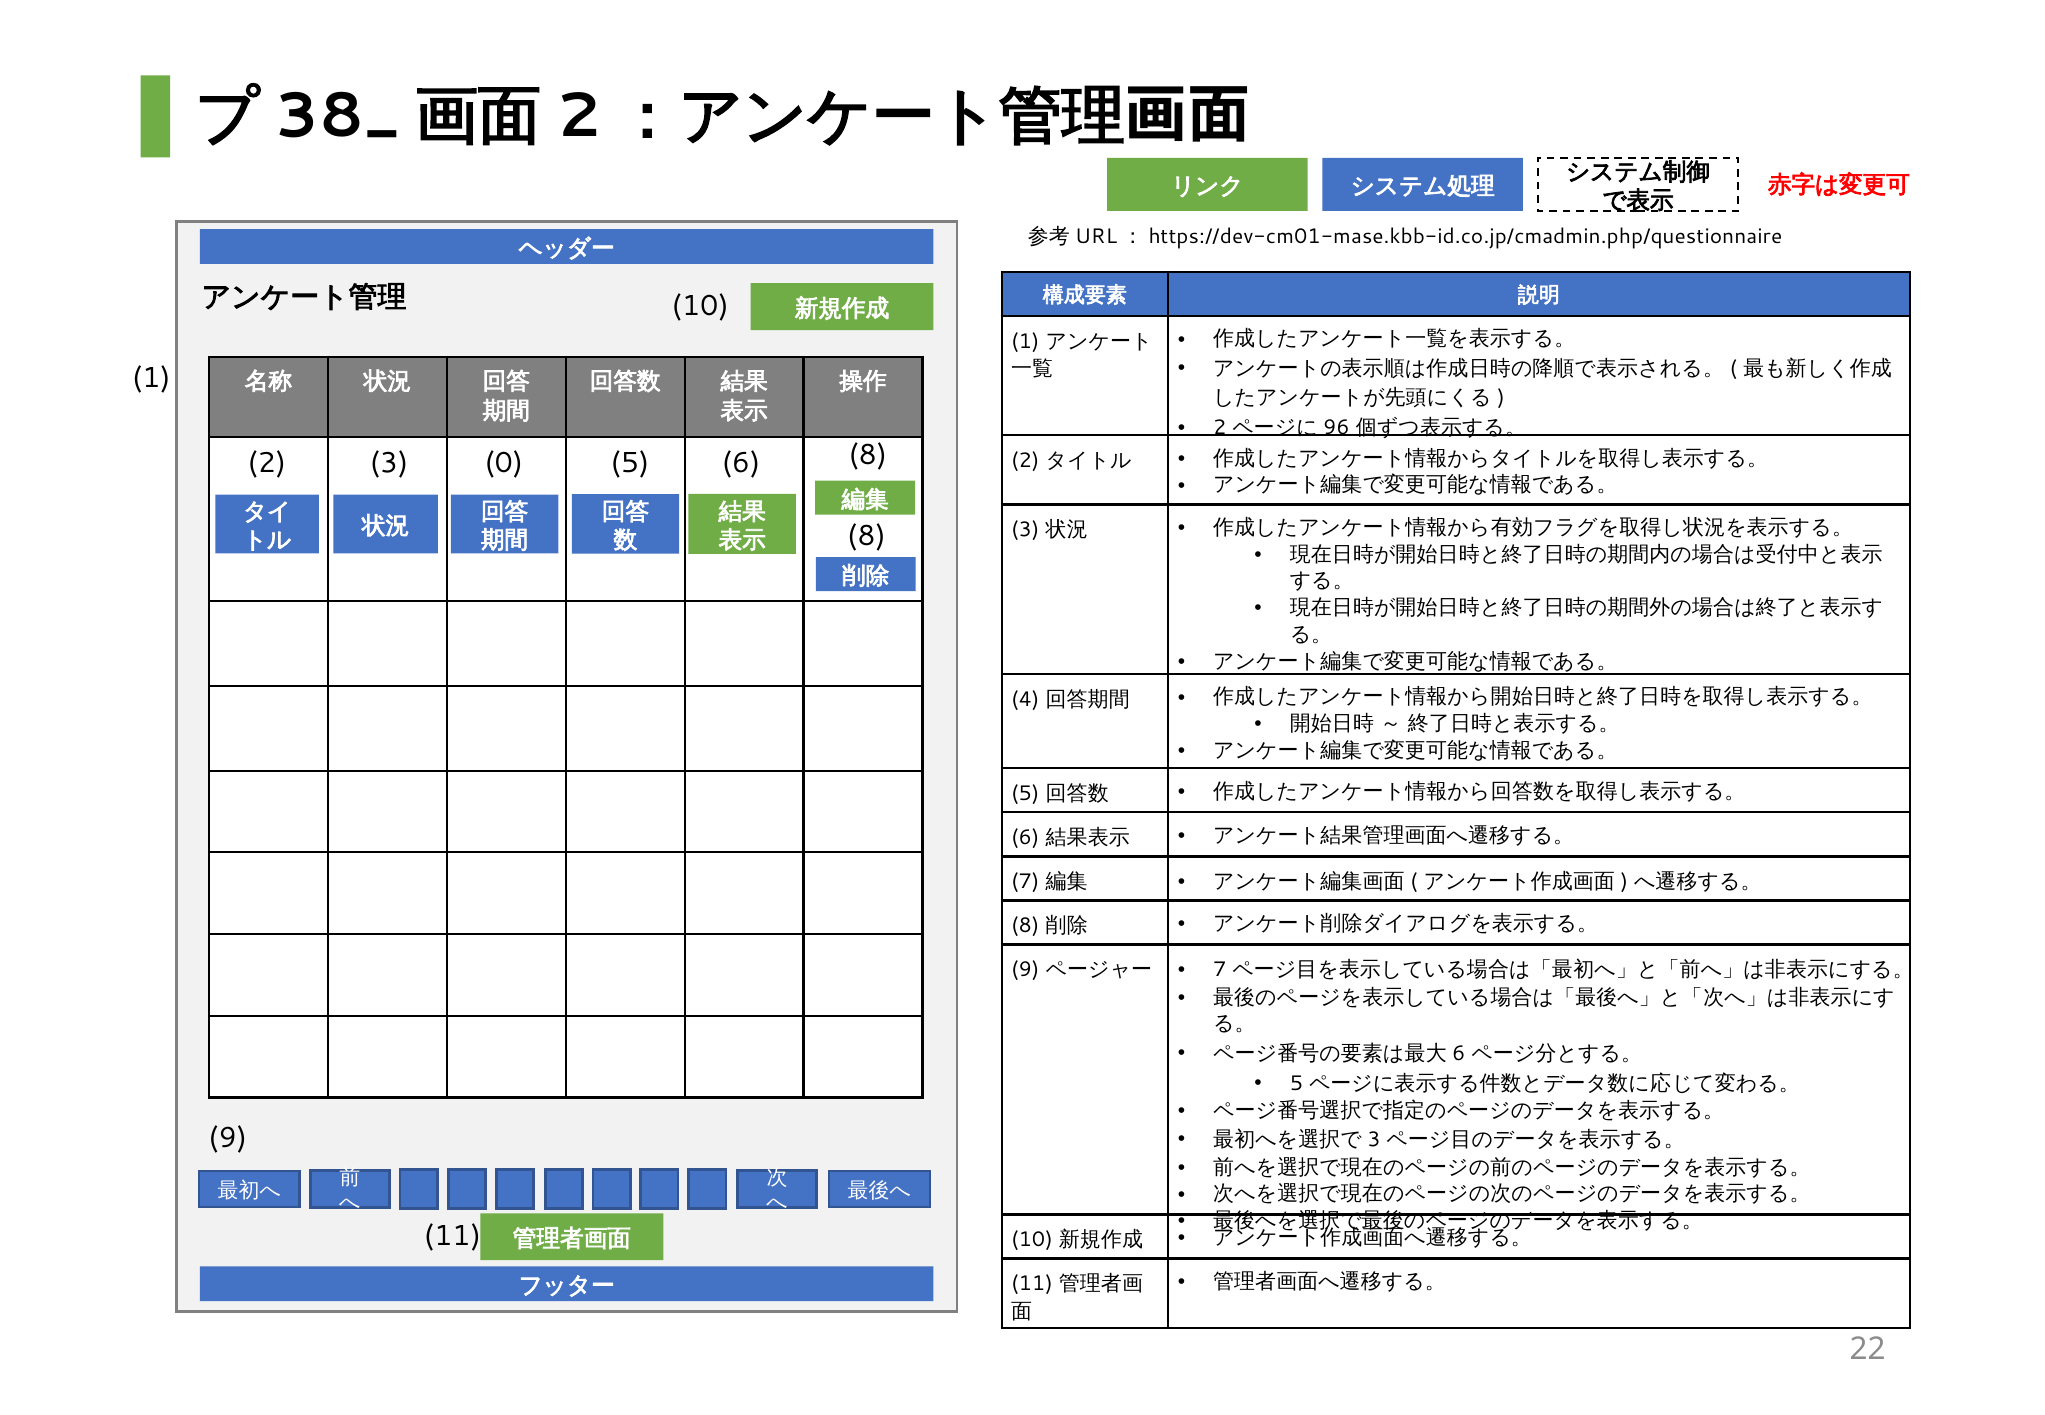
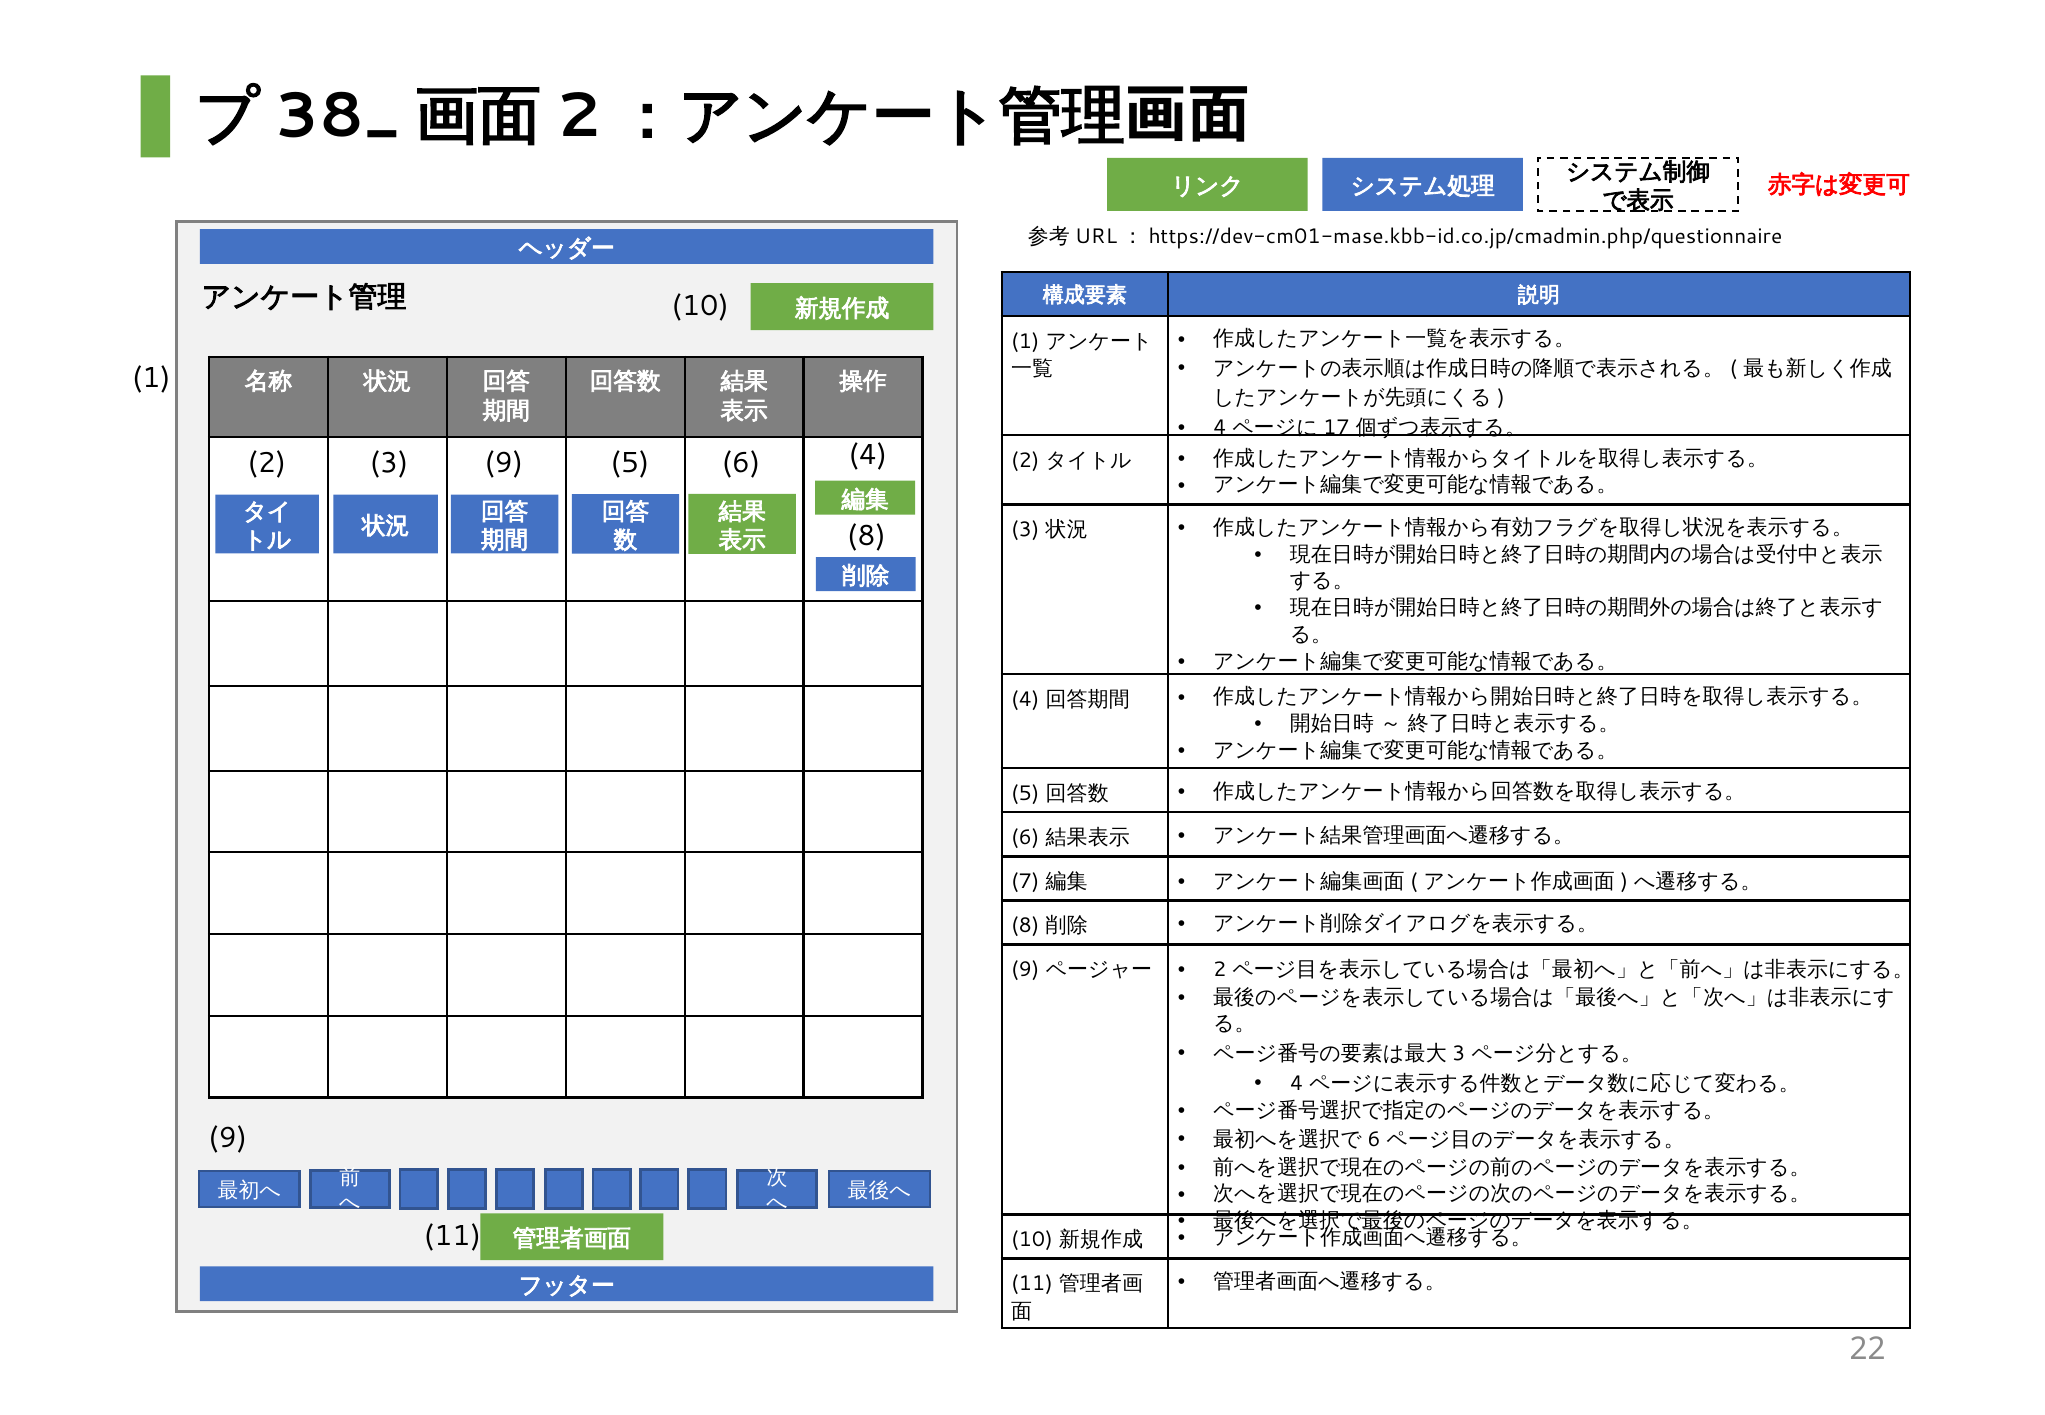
2 at (1220, 428): 2 -> 4
96: 96 -> 17
3 0: 0 -> 9
6 8: 8 -> 4
7 at (1220, 971): 7 -> 2
6 at (1459, 1054): 6 -> 3
5 at (1297, 1084): 5 -> 4
3 at (1374, 1140): 3 -> 6
